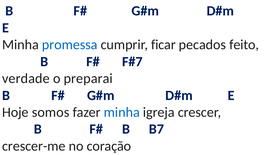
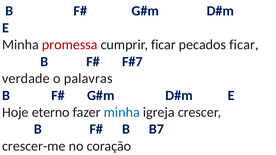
promessa colour: blue -> red
pecados feito: feito -> ficar
preparai: preparai -> palavras
somos: somos -> eterno
